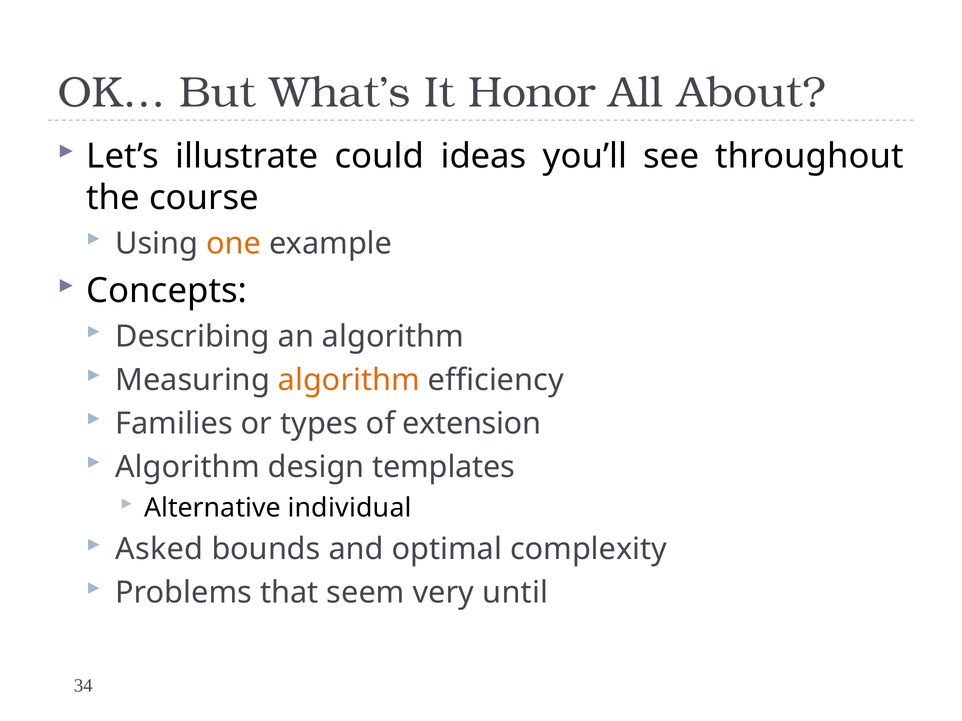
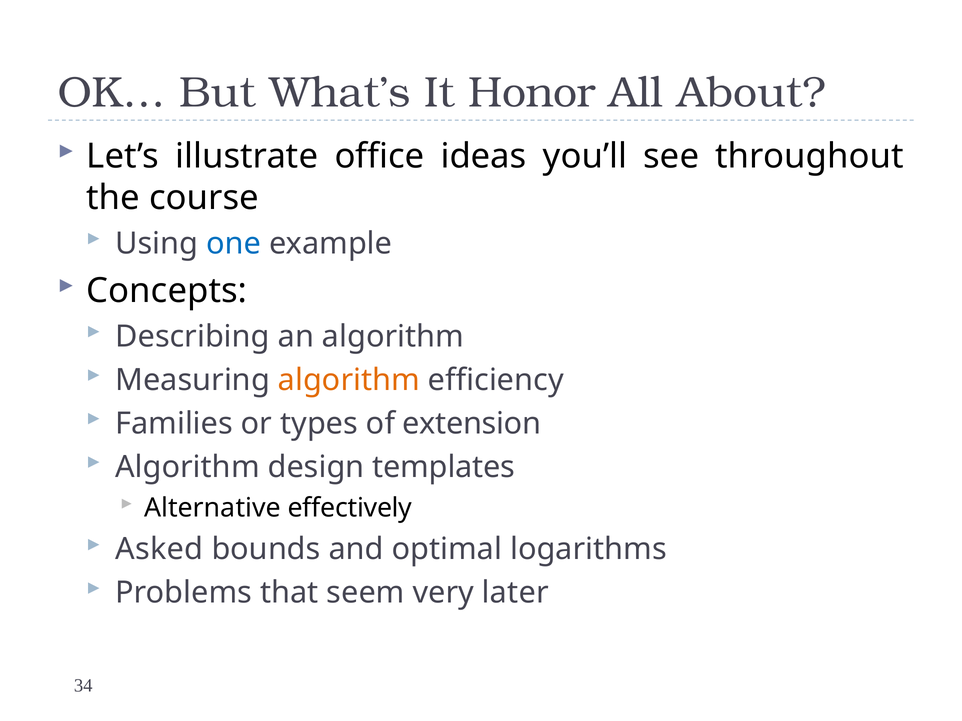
could: could -> office
one colour: orange -> blue
individual: individual -> effectively
complexity: complexity -> logarithms
until: until -> later
